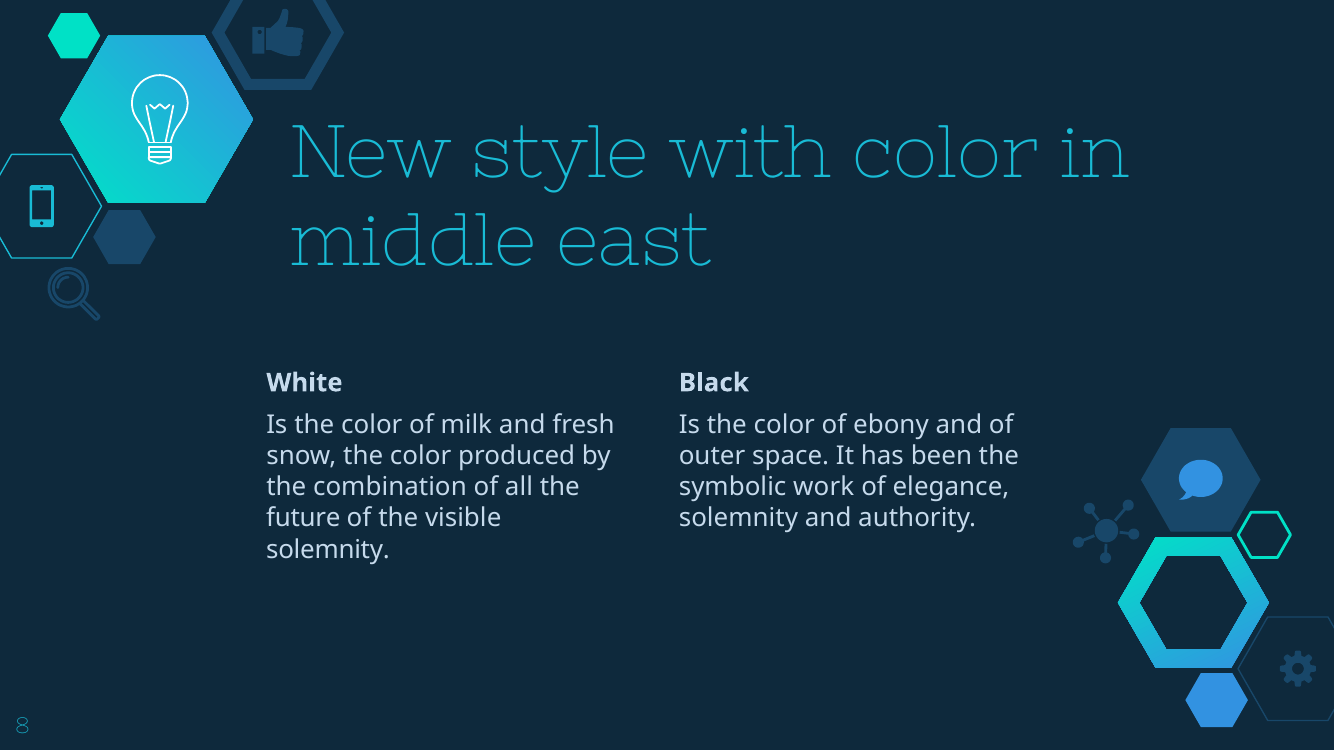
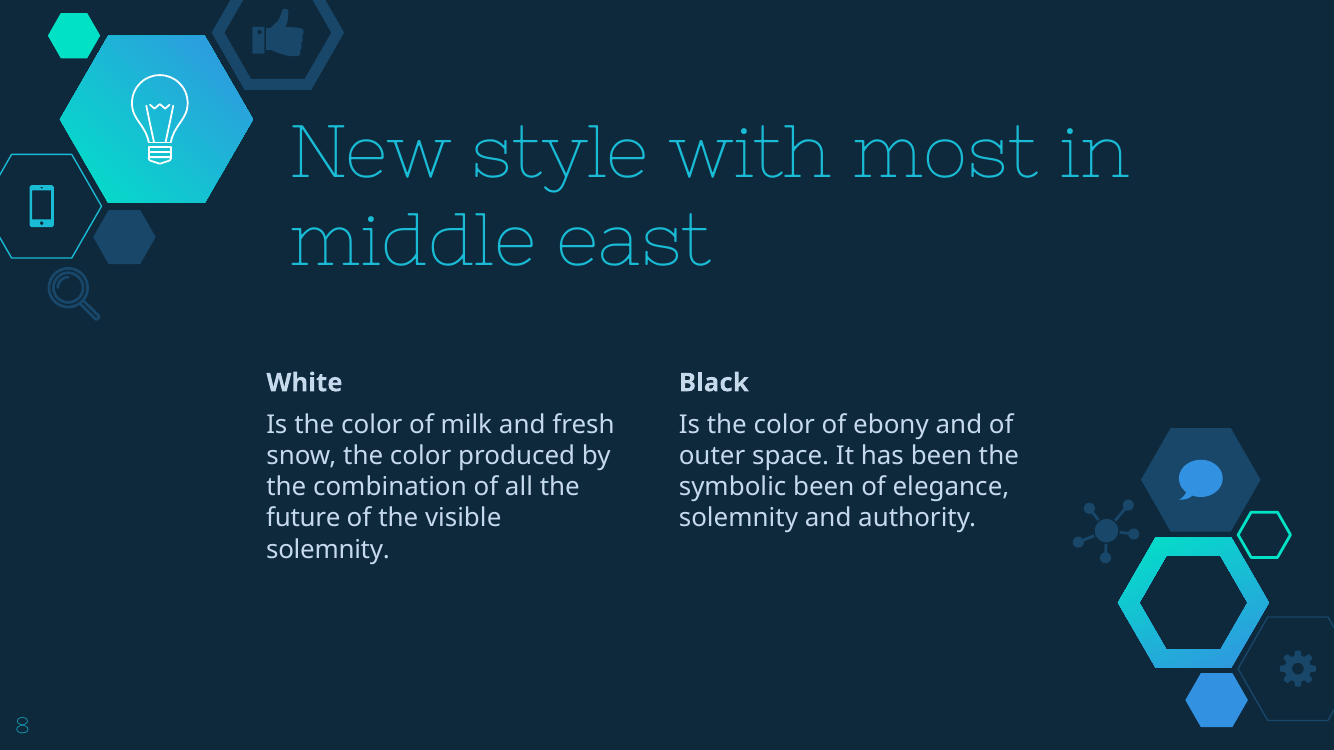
with color: color -> most
symbolic work: work -> been
